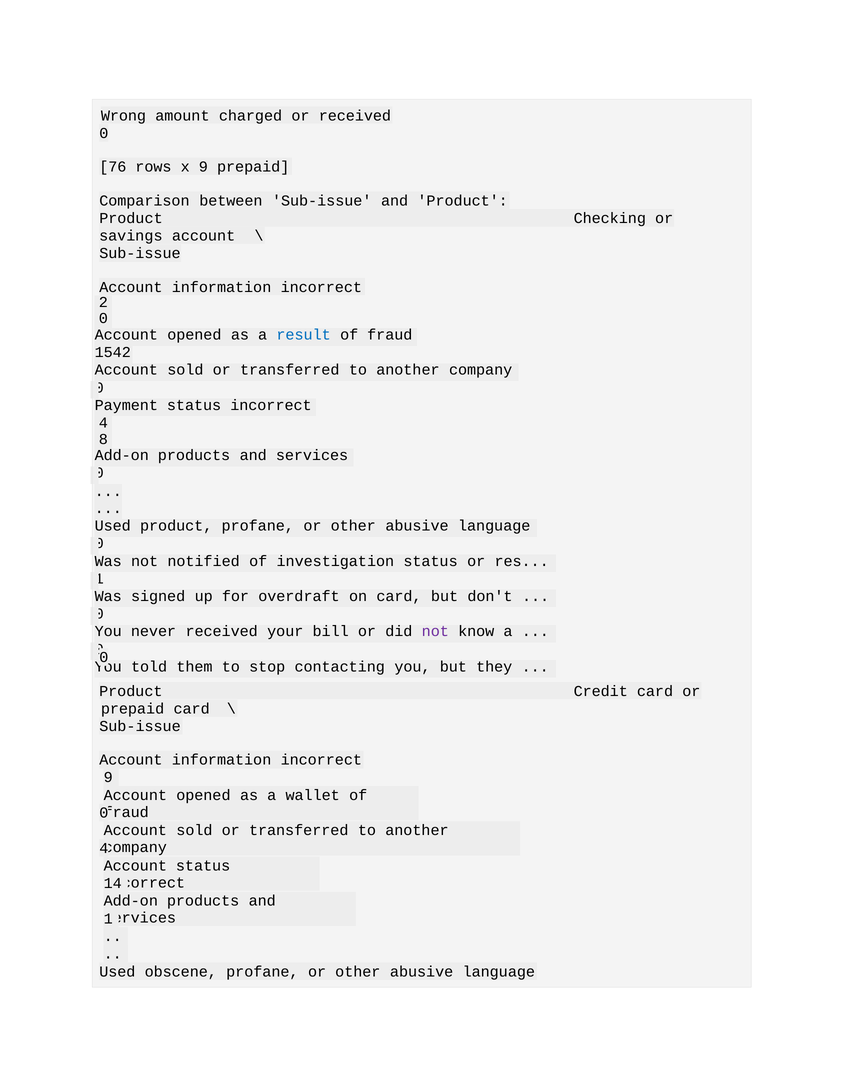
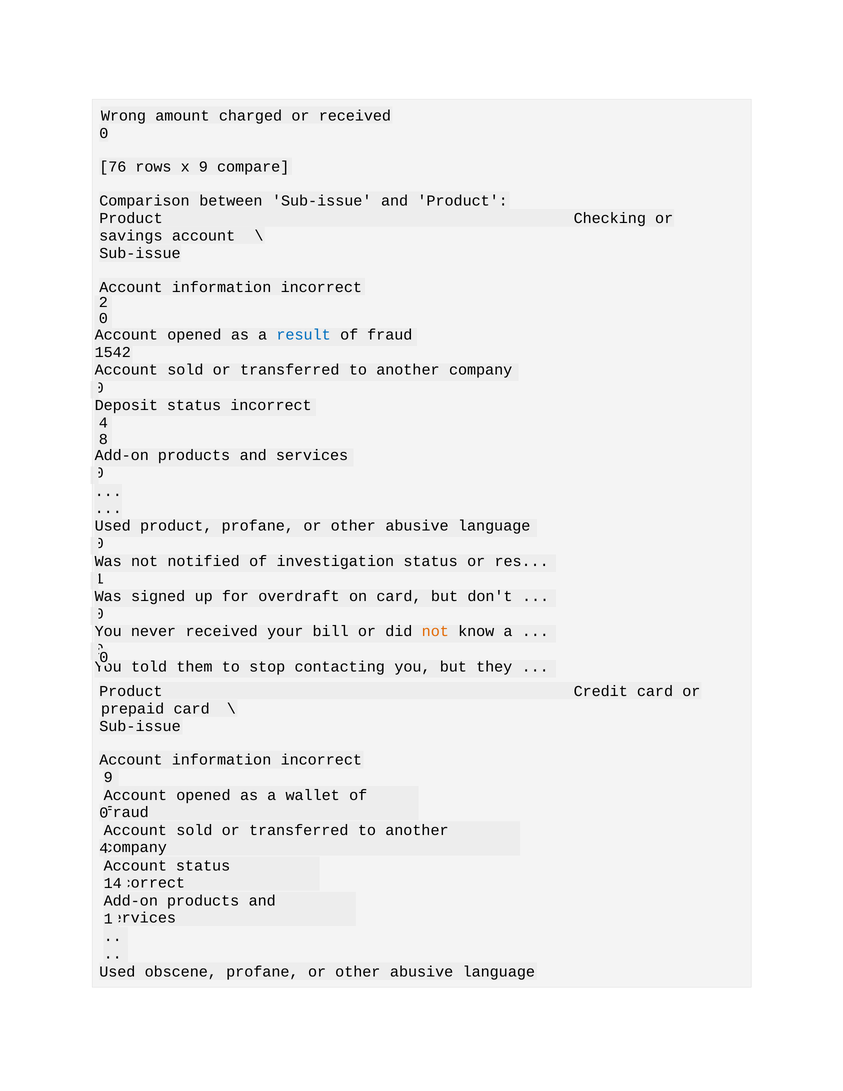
9 prepaid: prepaid -> compare
Payment: Payment -> Deposit
not at (435, 631) colour: purple -> orange
